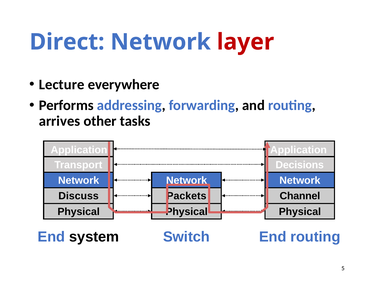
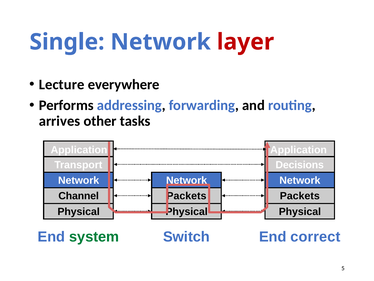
Direct: Direct -> Single
Discuss: Discuss -> Channel
Channel at (300, 196): Channel -> Packets
system colour: black -> green
End routing: routing -> correct
